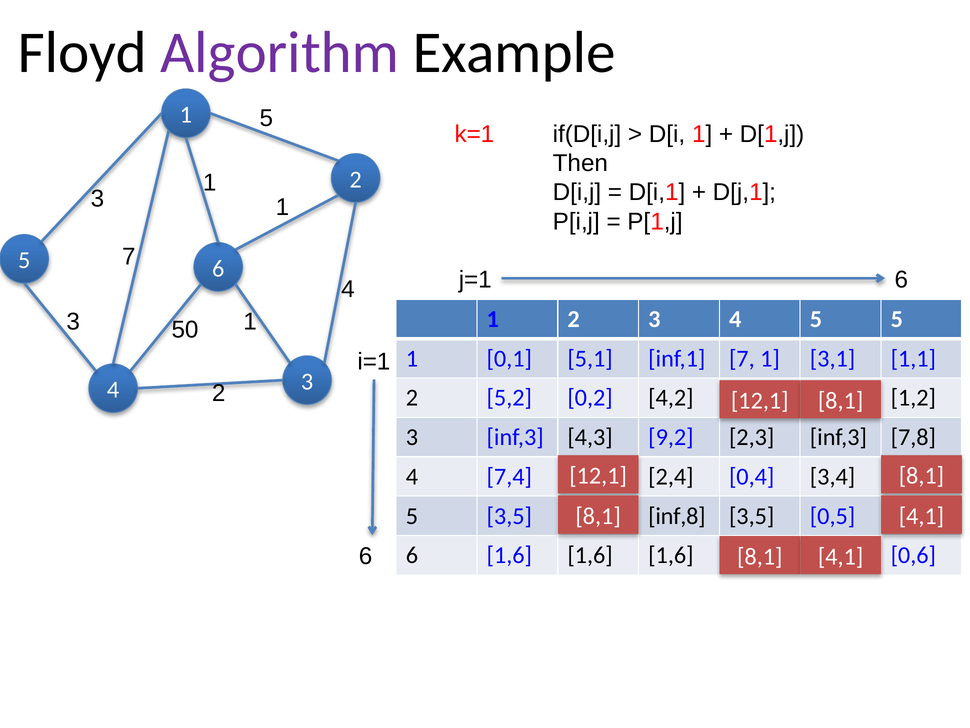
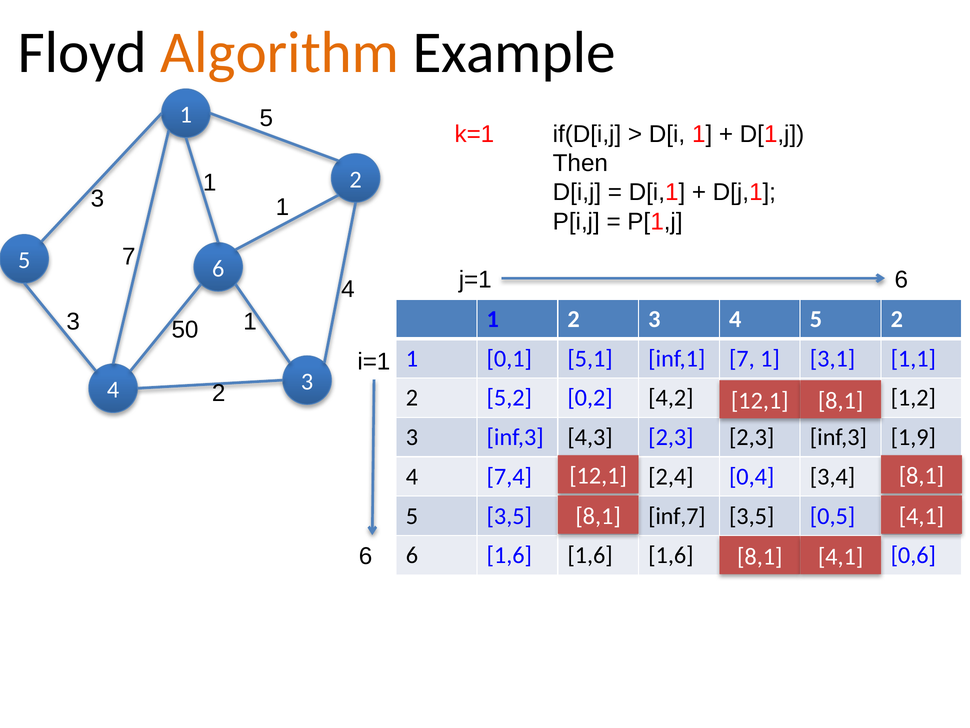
Algorithm colour: purple -> orange
5 5: 5 -> 2
4,3 9,2: 9,2 -> 2,3
7,8: 7,8 -> 1,9
inf,8: inf,8 -> inf,7
